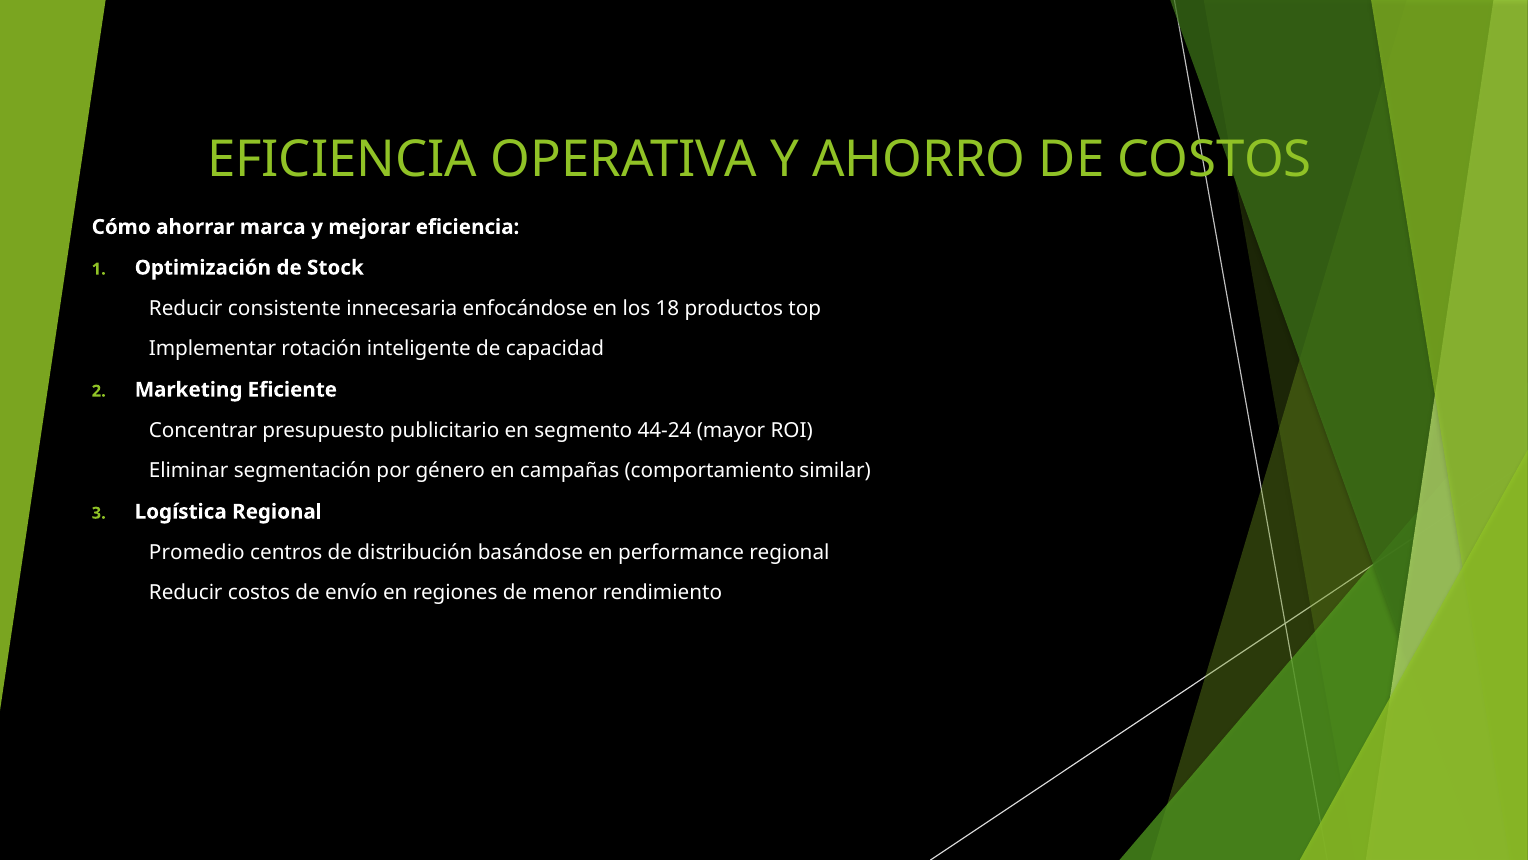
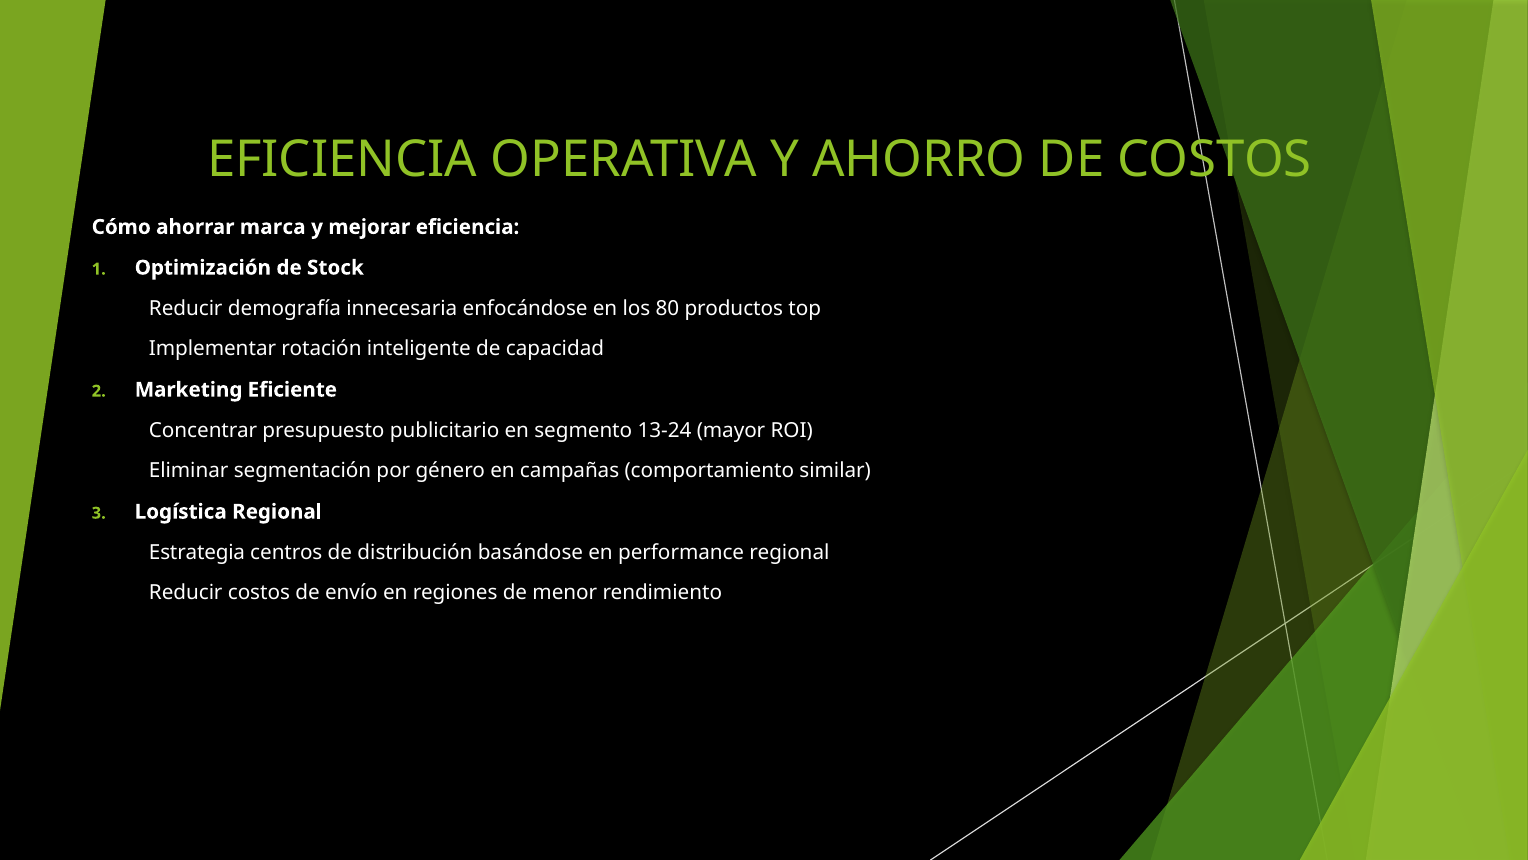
consistente: consistente -> demografía
18: 18 -> 80
44-24: 44-24 -> 13-24
Promedio: Promedio -> Estrategia
